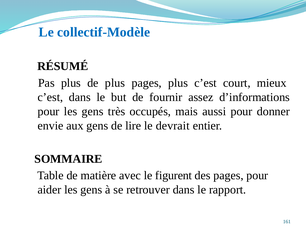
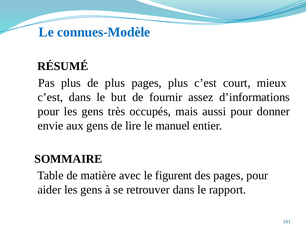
collectif-Modèle: collectif-Modèle -> connues-Modèle
devrait: devrait -> manuel
